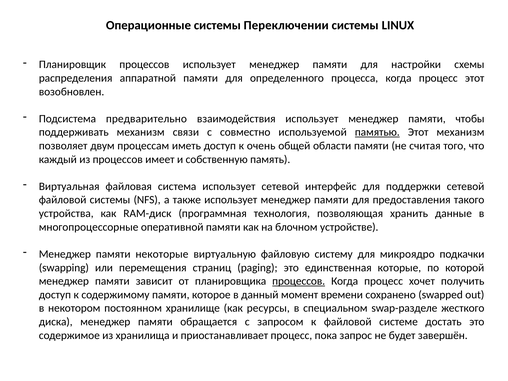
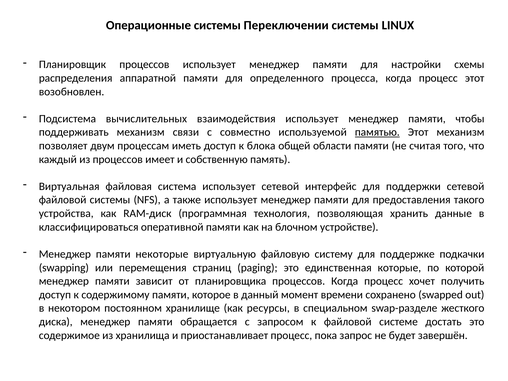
предварительно: предварительно -> вычислительных
очень: очень -> блока
многопроцессорные: многопроцессорные -> классифицироваться
микроядро: микроядро -> поддержке
процессов at (299, 281) underline: present -> none
